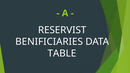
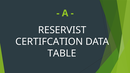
BENIFICIARIES: BENIFICIARIES -> CERTIFCATION
